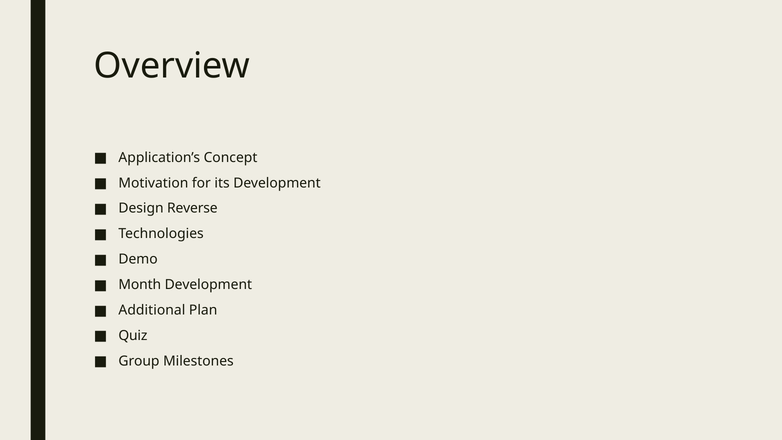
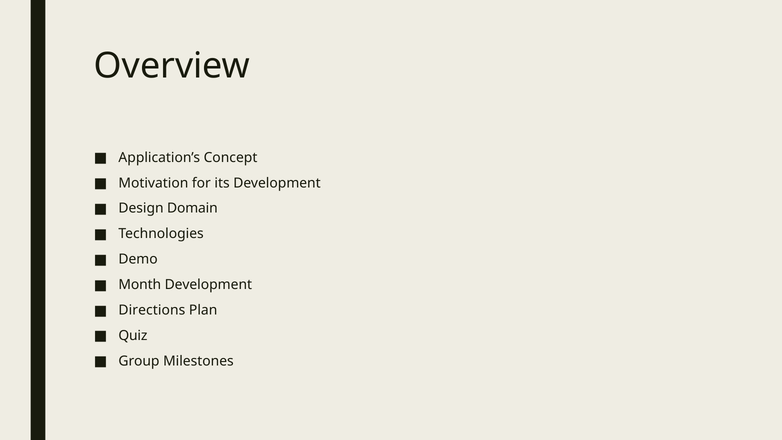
Reverse: Reverse -> Domain
Additional: Additional -> Directions
